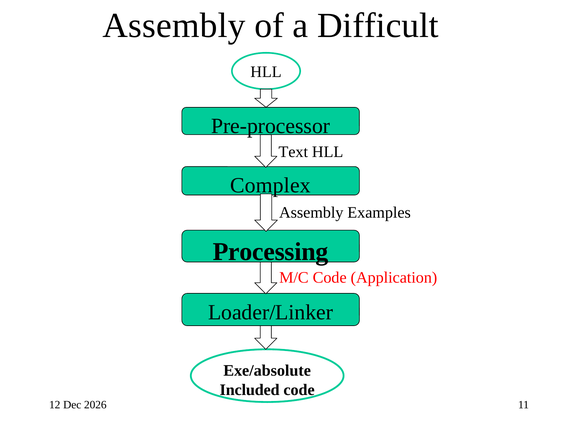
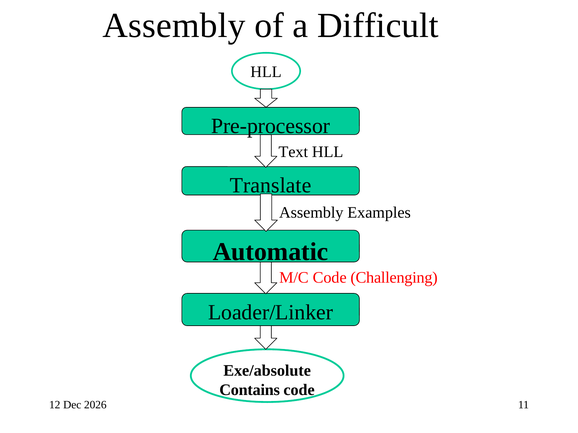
Complex: Complex -> Translate
Processing: Processing -> Automatic
Application: Application -> Challenging
Included: Included -> Contains
